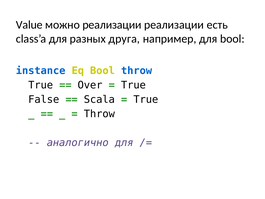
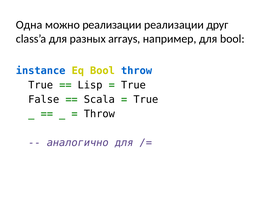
Value: Value -> Одна
есть: есть -> друг
друга: друга -> arrays
Over: Over -> Lisp
